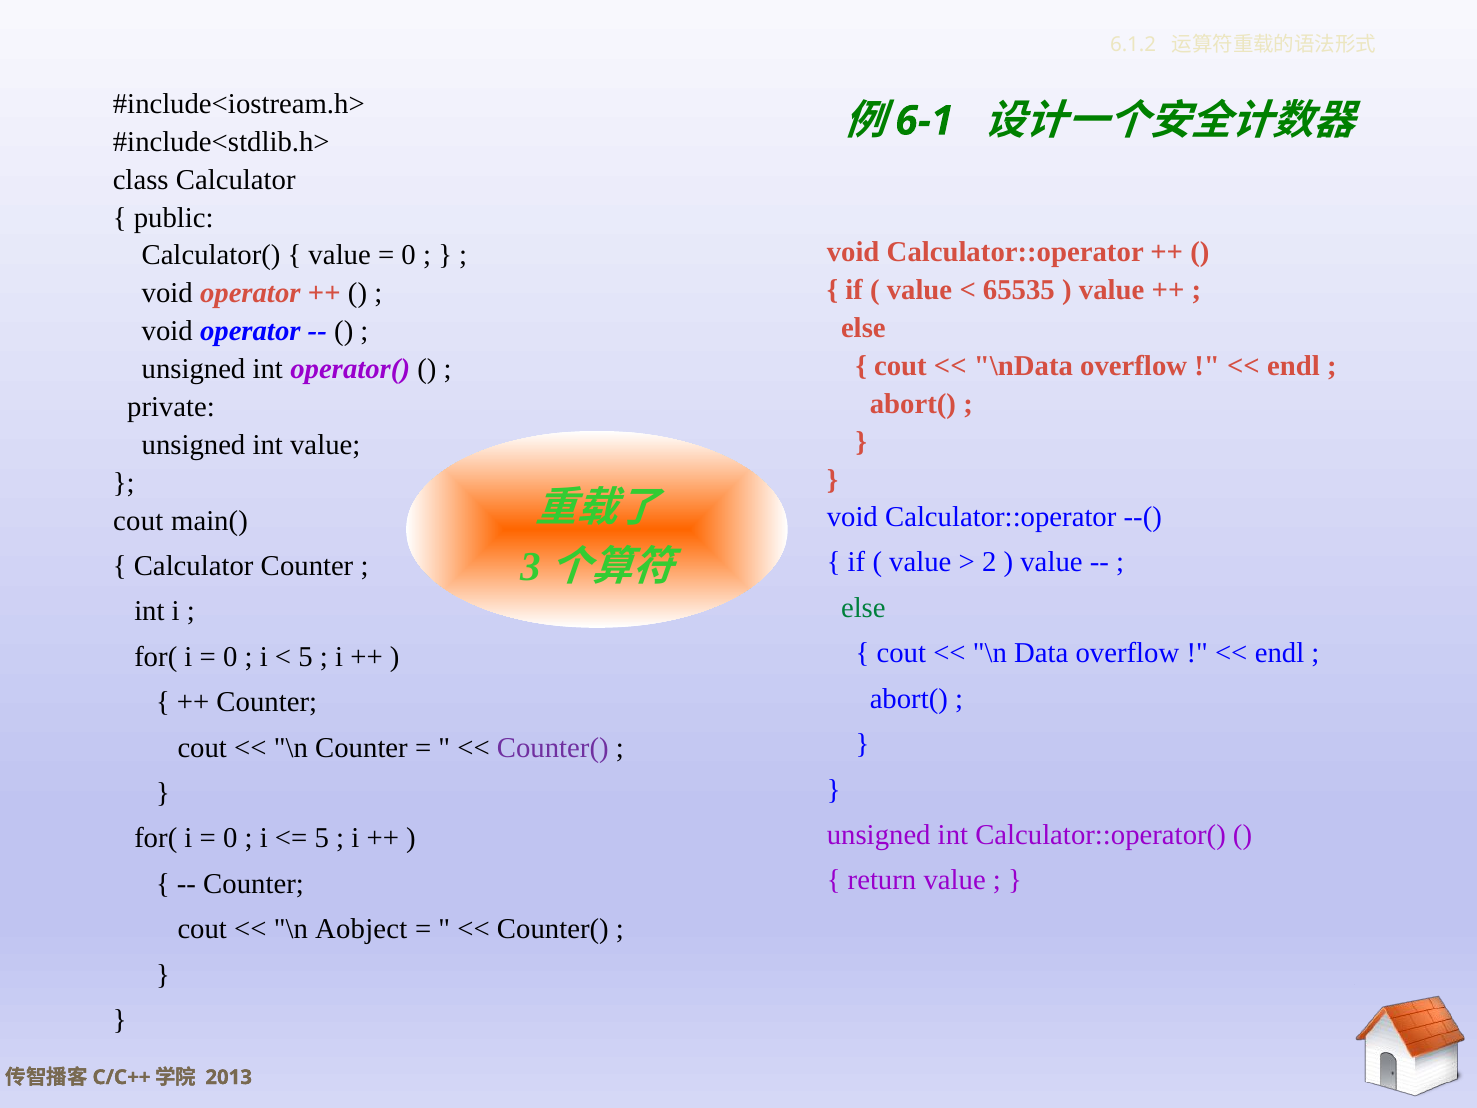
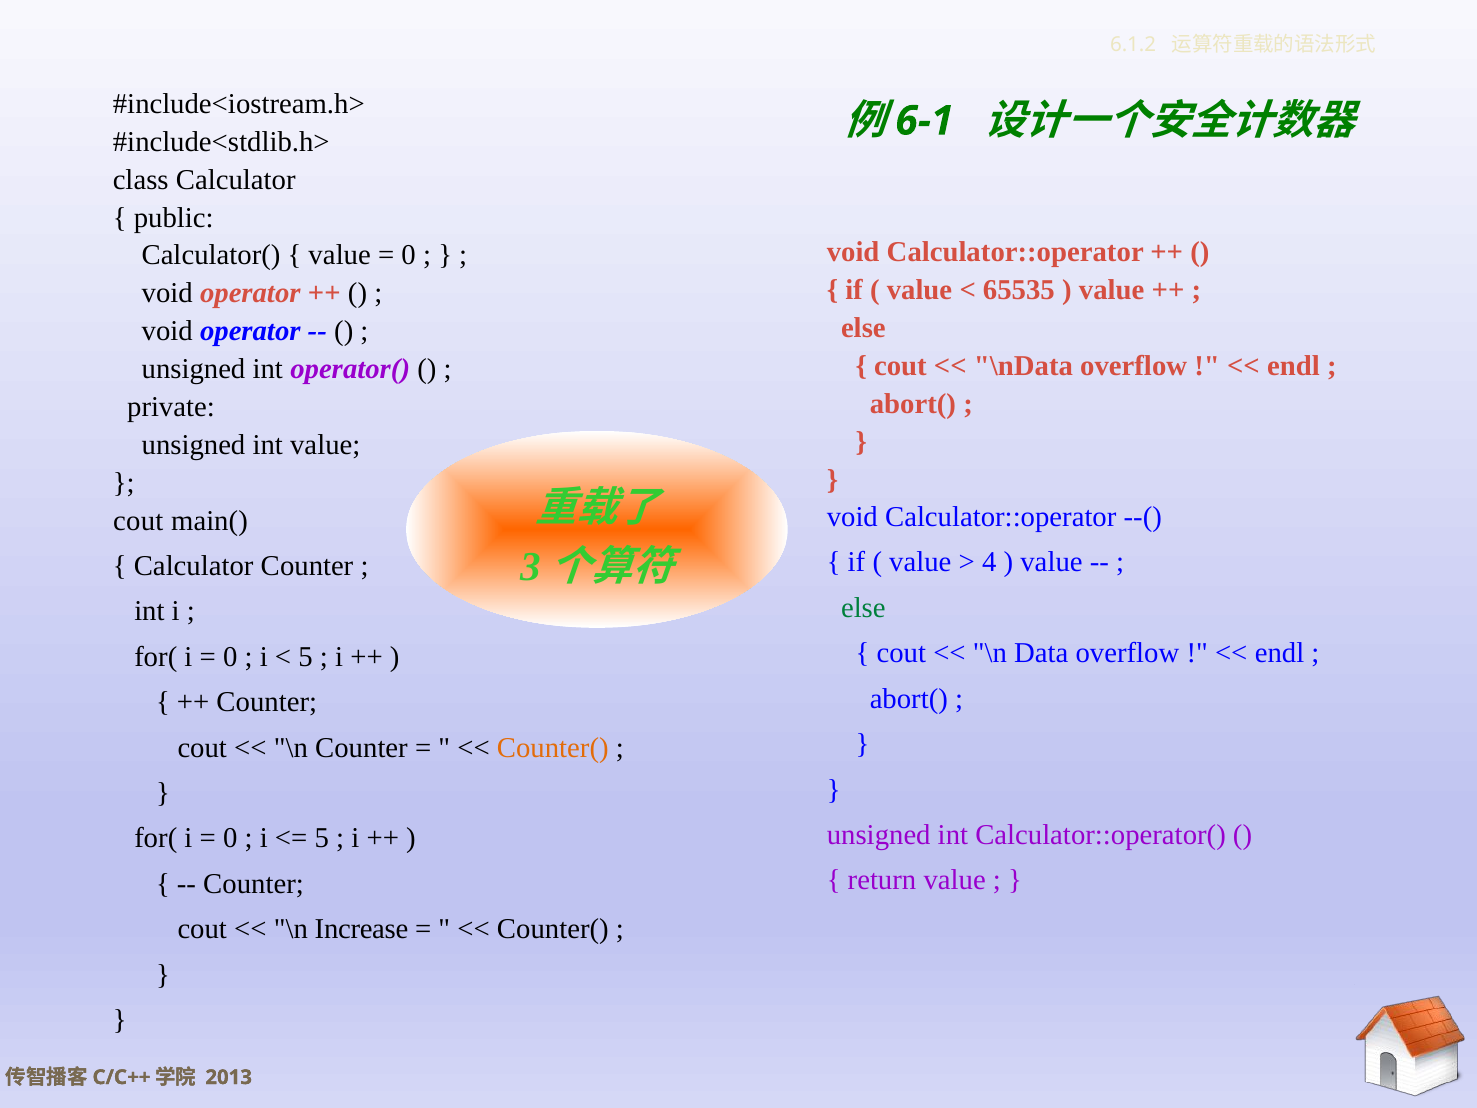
2: 2 -> 4
Counter( at (553, 747) colour: purple -> orange
Aobject: Aobject -> Increase
